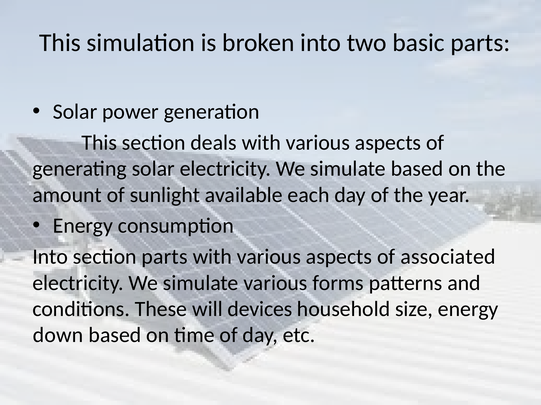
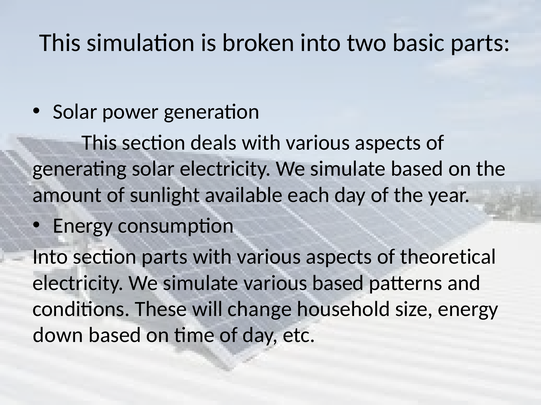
associated: associated -> theoretical
various forms: forms -> based
devices: devices -> change
